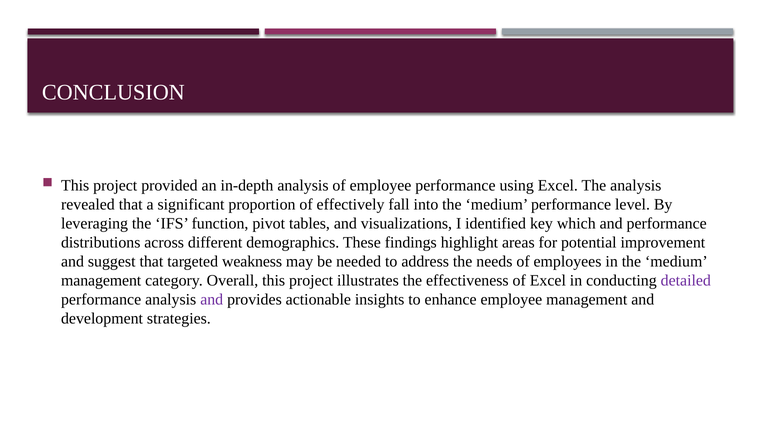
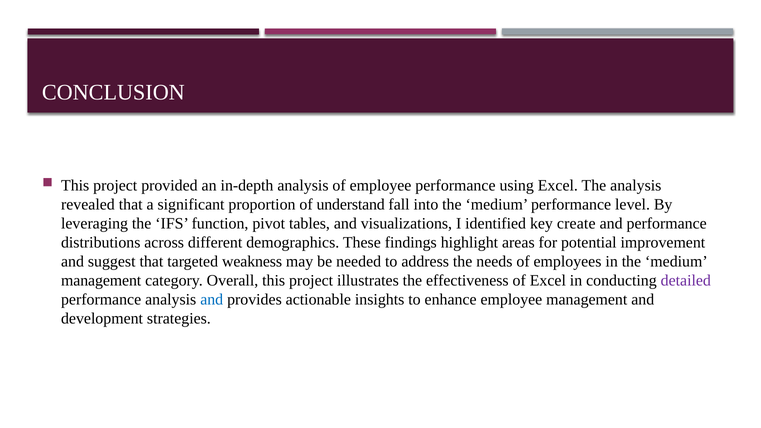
effectively: effectively -> understand
which: which -> create
and at (212, 300) colour: purple -> blue
